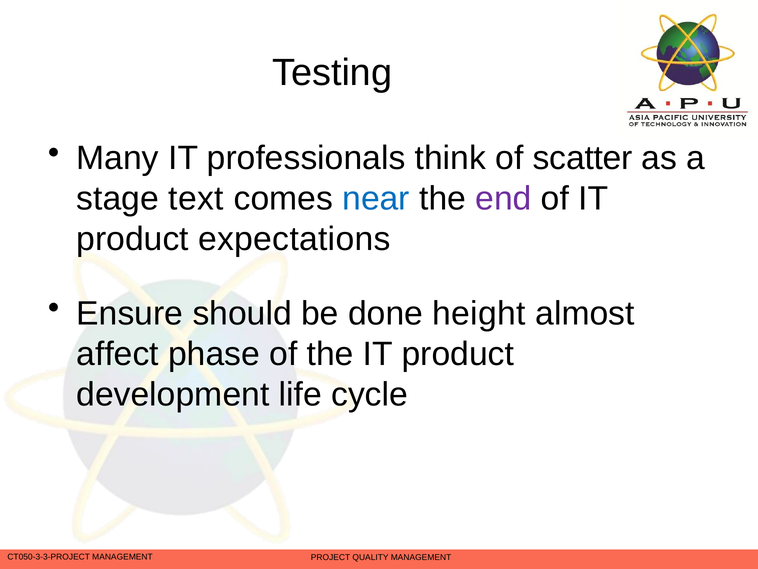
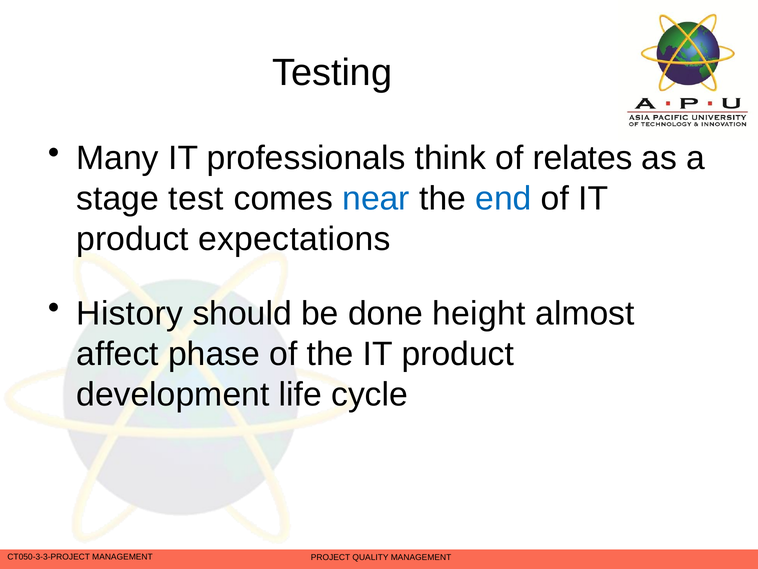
scatter: scatter -> relates
text: text -> test
end colour: purple -> blue
Ensure: Ensure -> History
